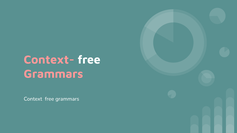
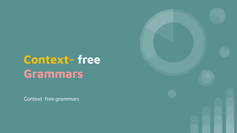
Context- colour: pink -> yellow
